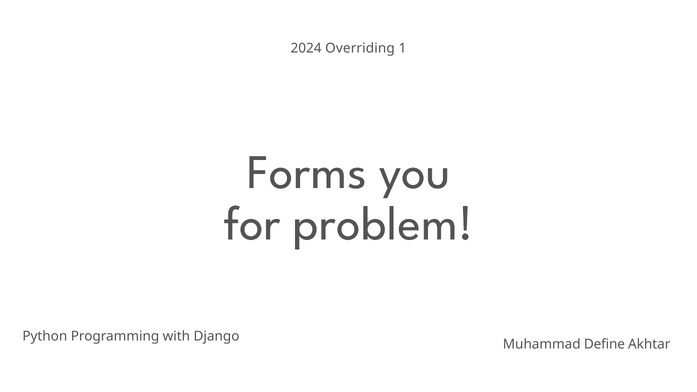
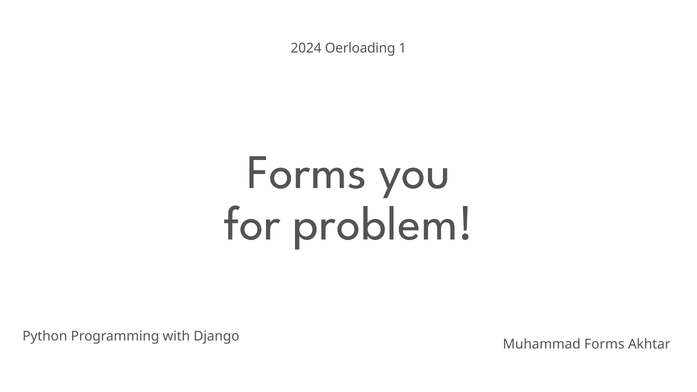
Overriding: Overriding -> Oerloading
Muhammad Define: Define -> Forms
